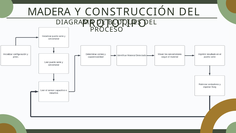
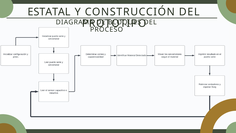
MADERA: MADERA -> ESTATAL
